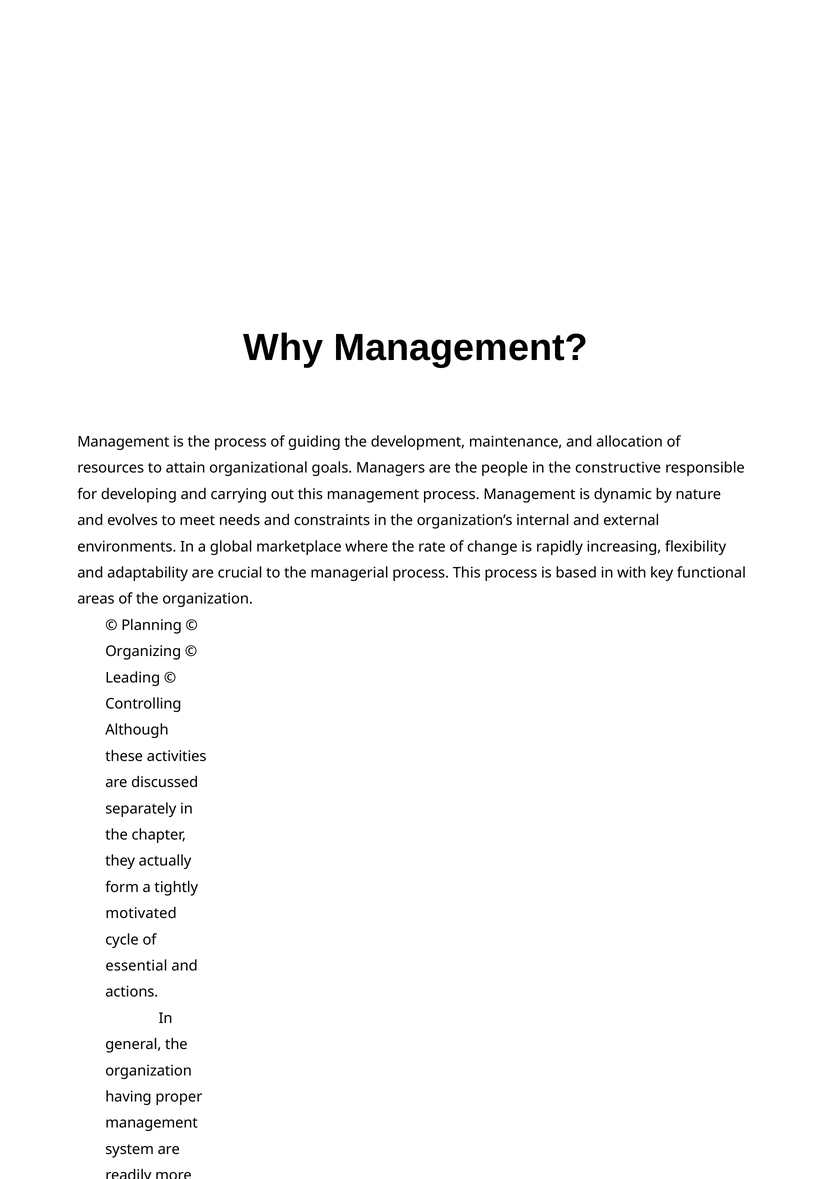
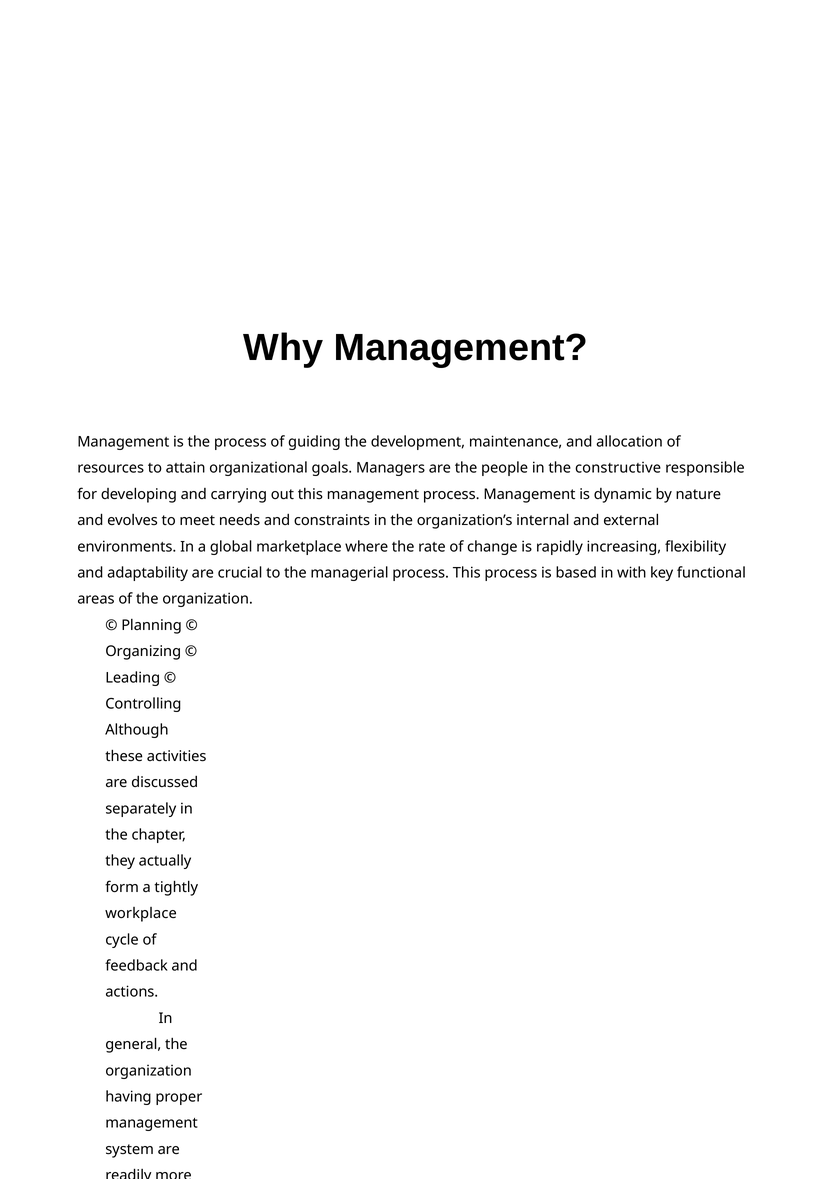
motivated: motivated -> workplace
essential: essential -> feedback
